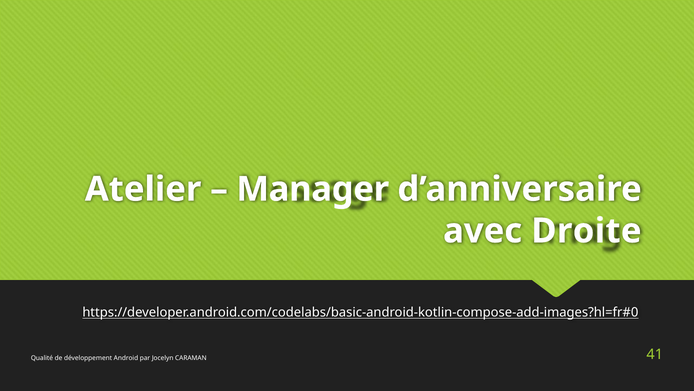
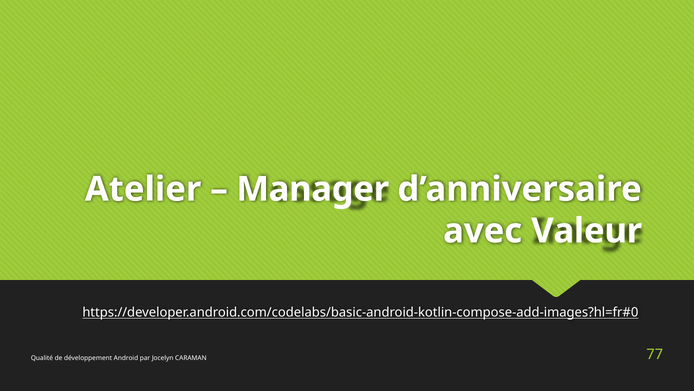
Droite: Droite -> Valeur
41: 41 -> 77
